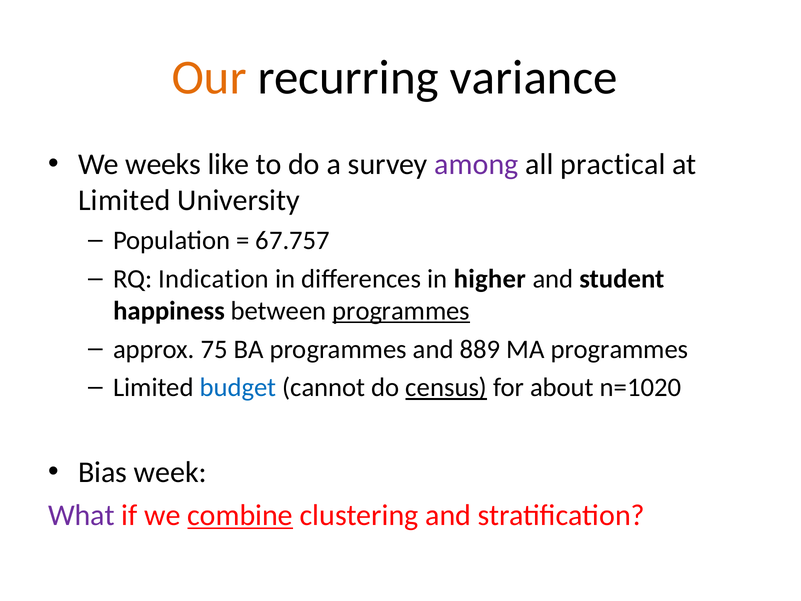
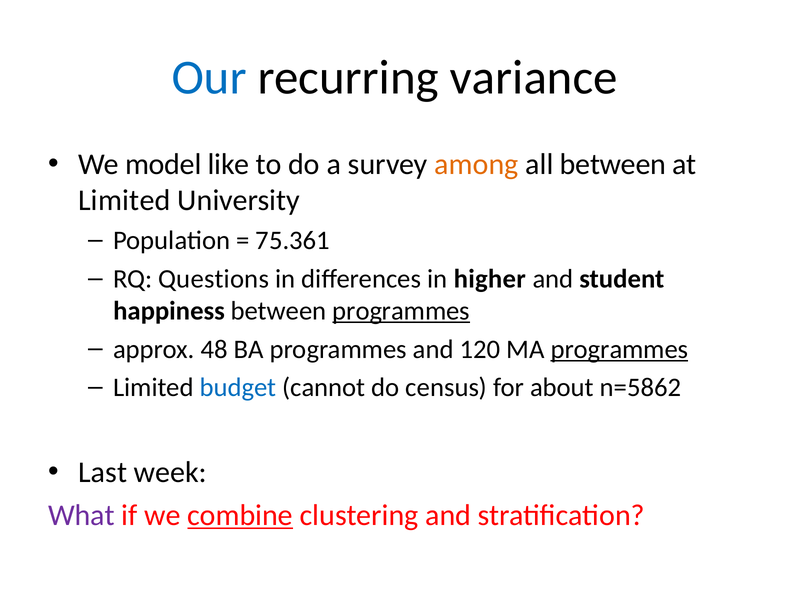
Our colour: orange -> blue
weeks: weeks -> model
among colour: purple -> orange
all practical: practical -> between
67.757: 67.757 -> 75.361
Indication: Indication -> Questions
75: 75 -> 48
889: 889 -> 120
programmes at (619, 349) underline: none -> present
census underline: present -> none
n=1020: n=1020 -> n=5862
Bias: Bias -> Last
